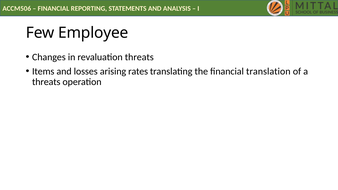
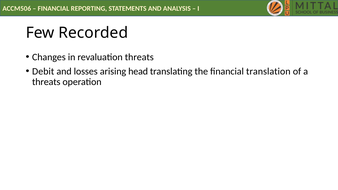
Employee: Employee -> Recorded
Items: Items -> Debit
rates: rates -> head
